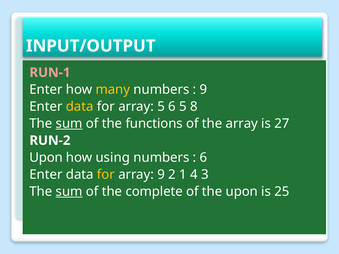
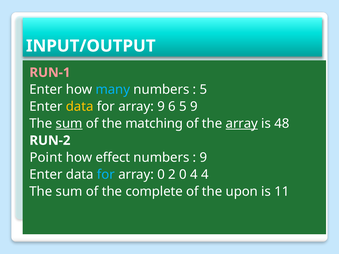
many colour: yellow -> light blue
9 at (203, 90): 9 -> 5
array 5: 5 -> 9
5 8: 8 -> 9
functions: functions -> matching
array at (242, 124) underline: none -> present
27: 27 -> 48
Upon at (46, 158): Upon -> Point
using: using -> effect
6 at (203, 158): 6 -> 9
for at (106, 175) colour: yellow -> light blue
array 9: 9 -> 0
2 1: 1 -> 0
4 3: 3 -> 4
sum at (69, 192) underline: present -> none
25: 25 -> 11
